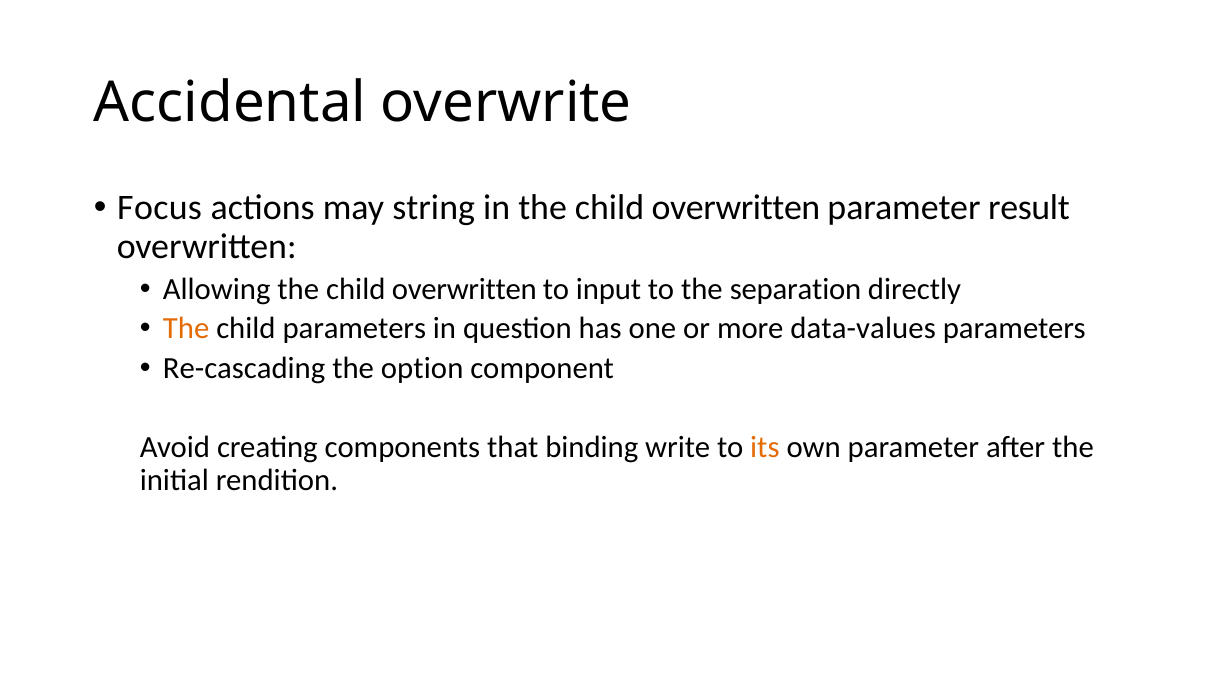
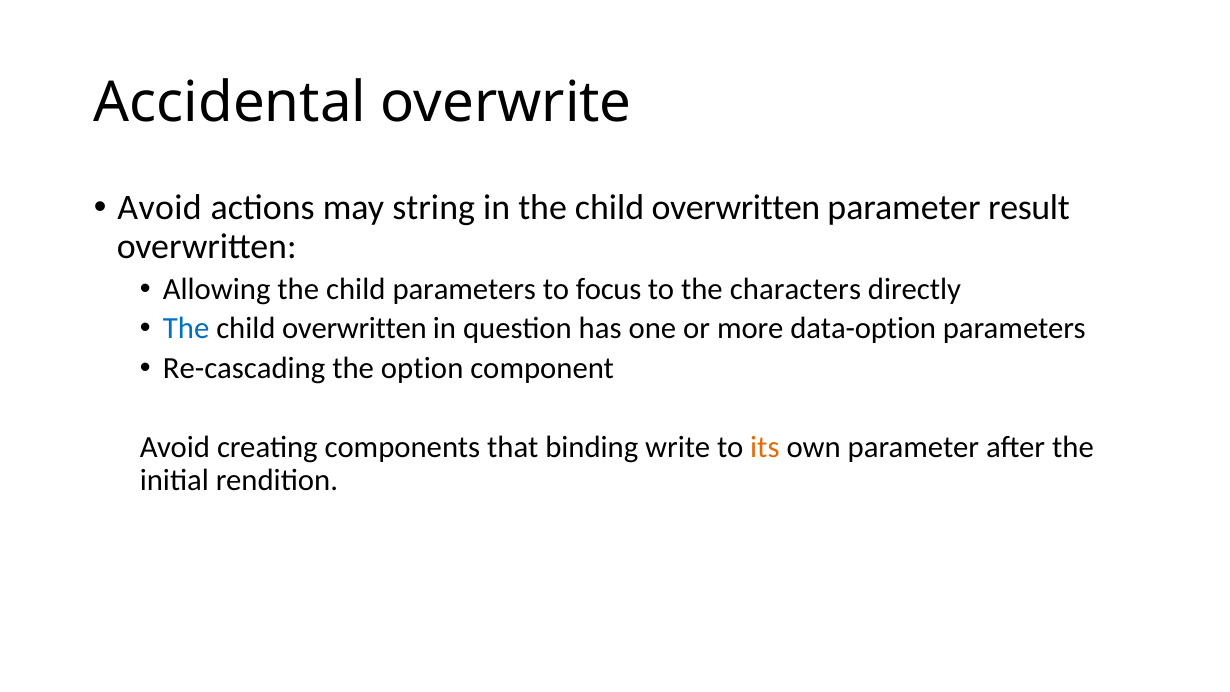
Focus at (160, 208): Focus -> Avoid
Allowing the child overwritten: overwritten -> parameters
input: input -> focus
separation: separation -> characters
The at (186, 329) colour: orange -> blue
parameters at (354, 329): parameters -> overwritten
data-values: data-values -> data-option
